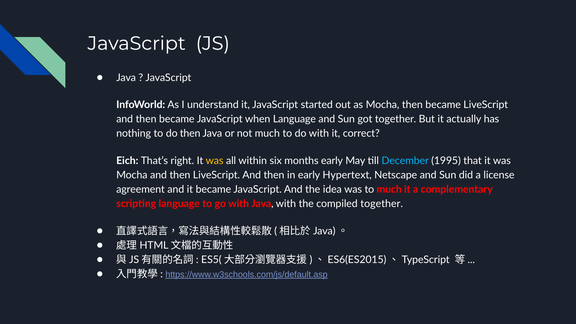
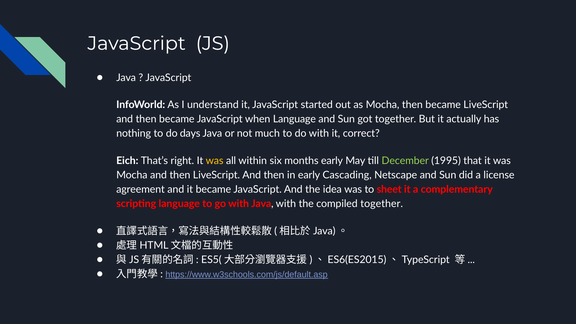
do then: then -> days
December colour: light blue -> light green
Hypertext: Hypertext -> Cascading
to much: much -> sheet
